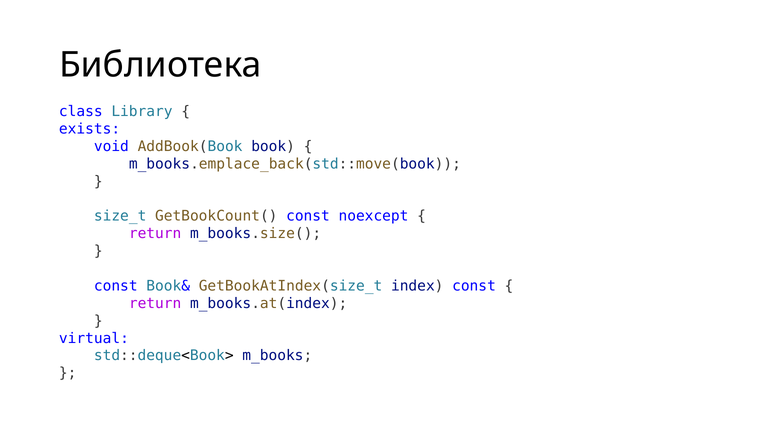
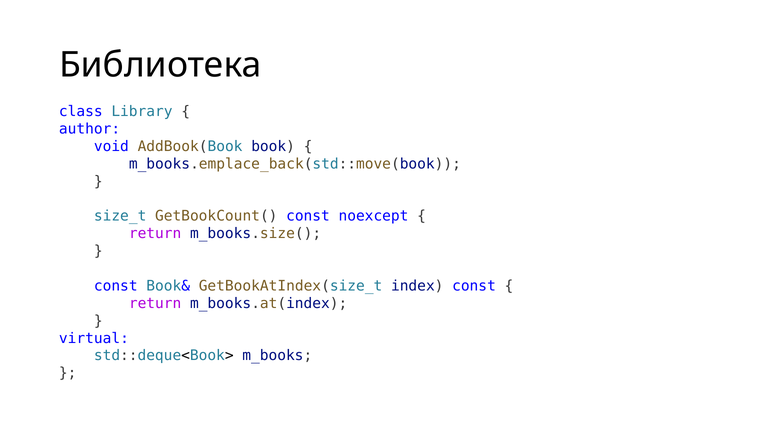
exists: exists -> author
